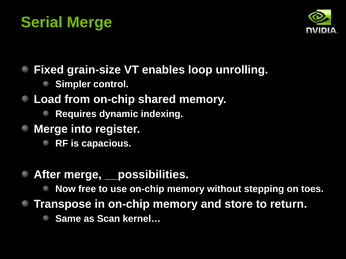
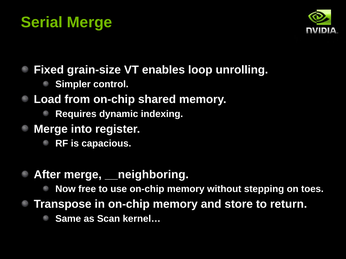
__possibilities: __possibilities -> __neighboring
